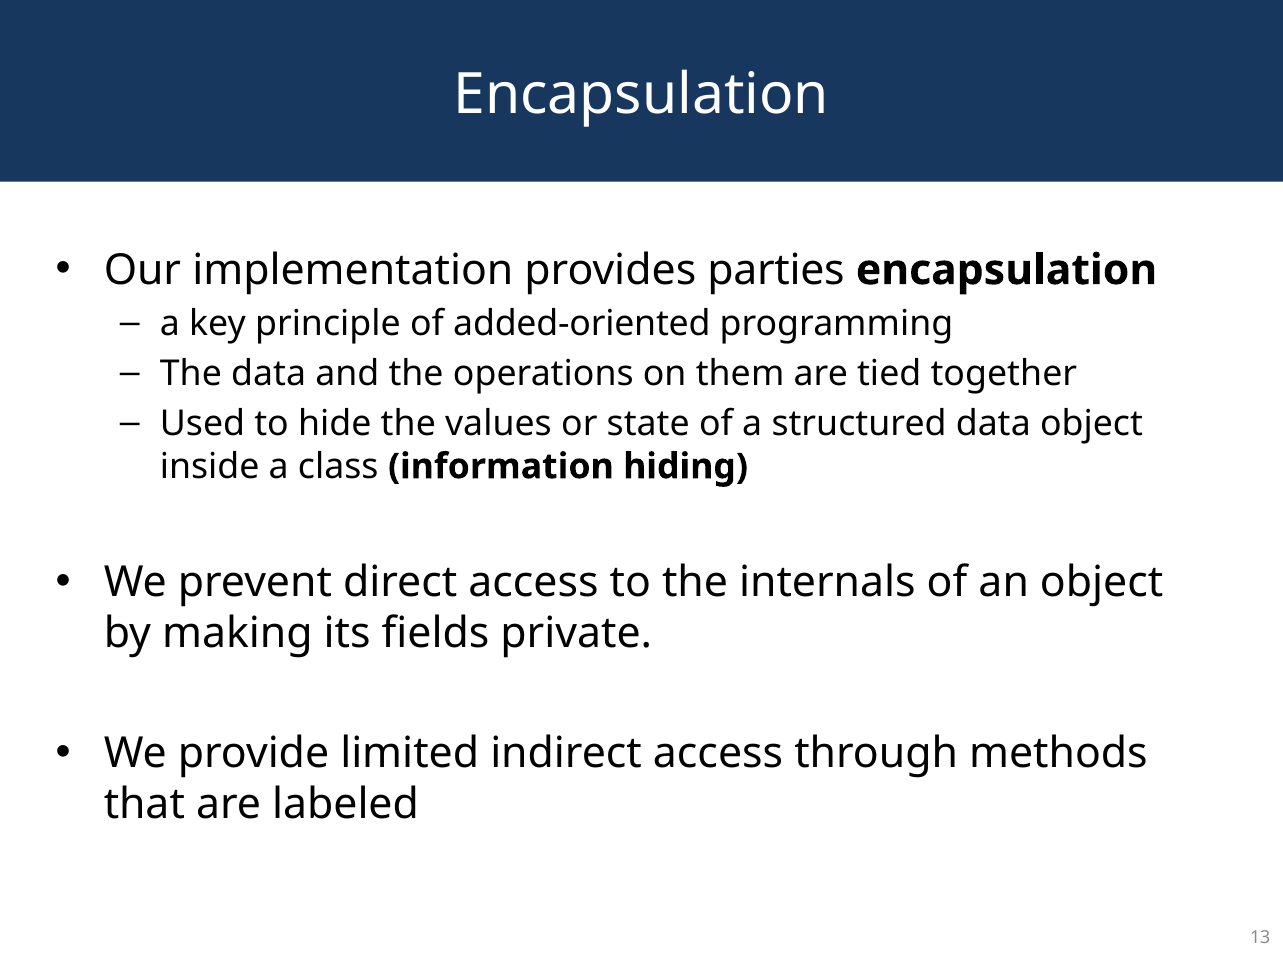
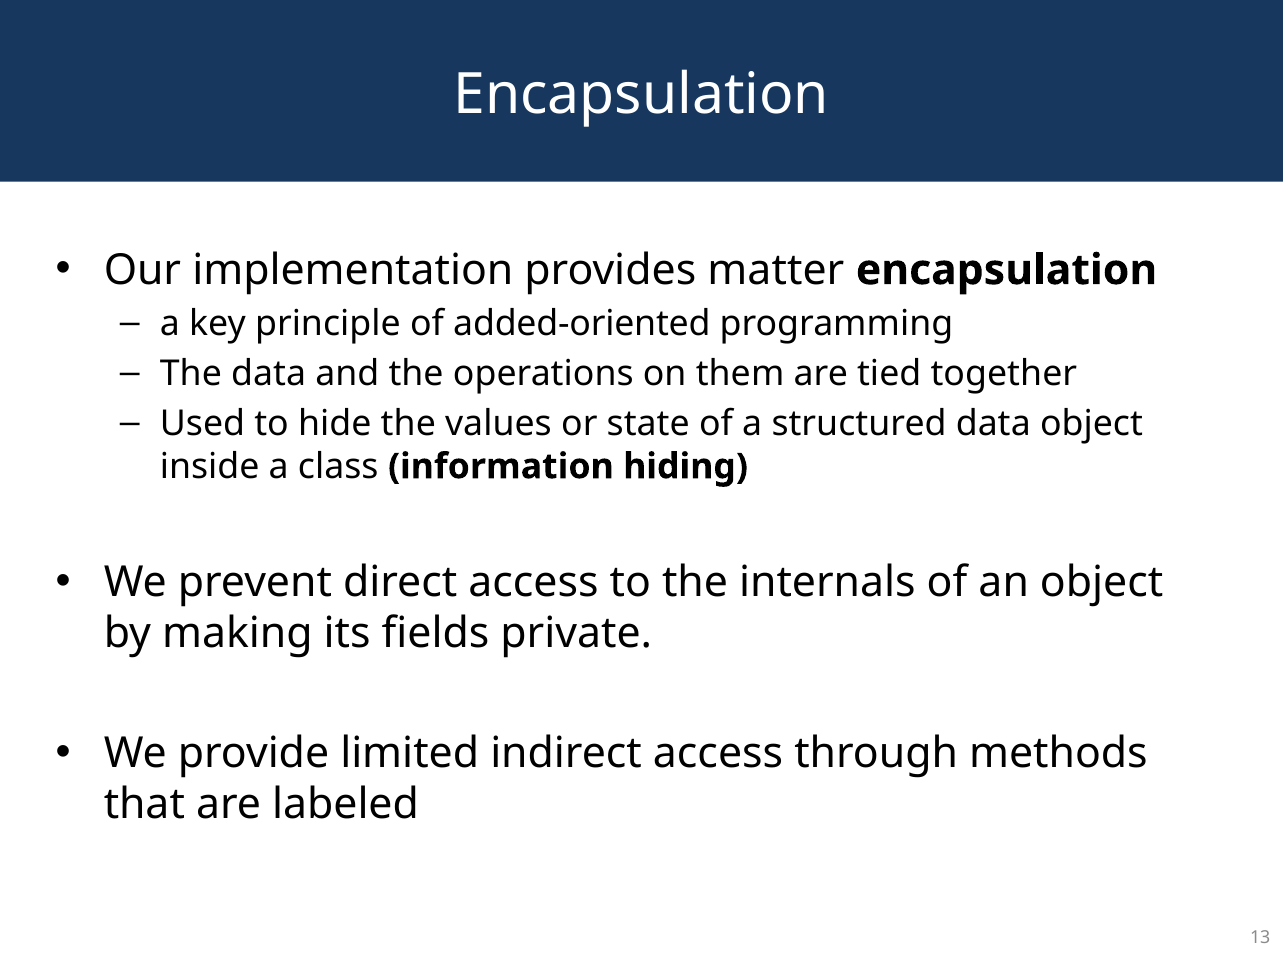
parties: parties -> matter
